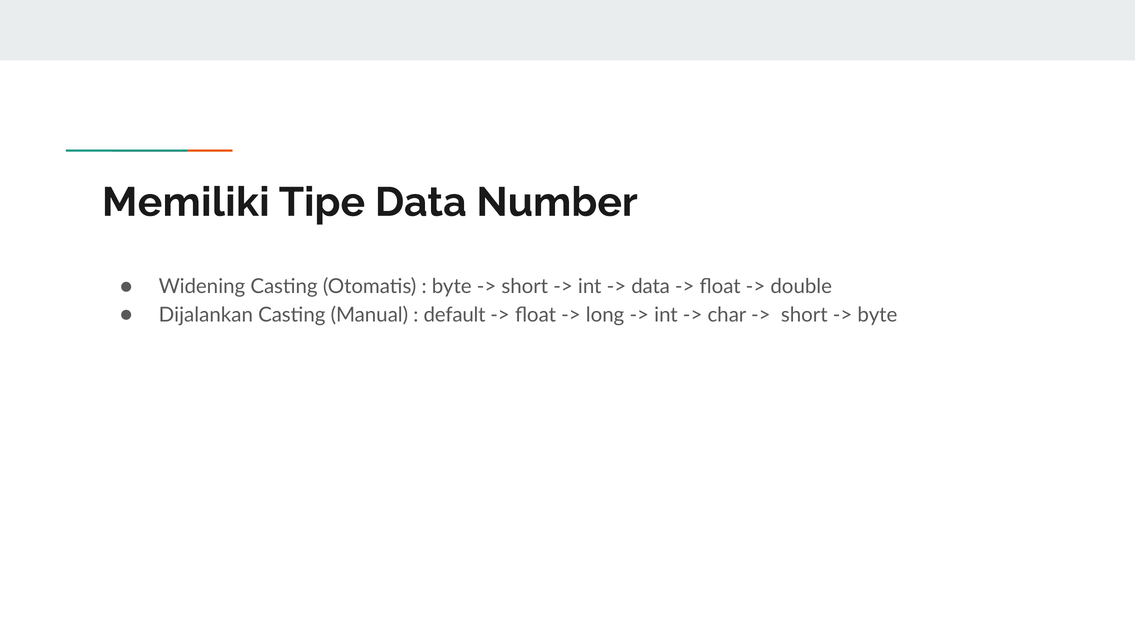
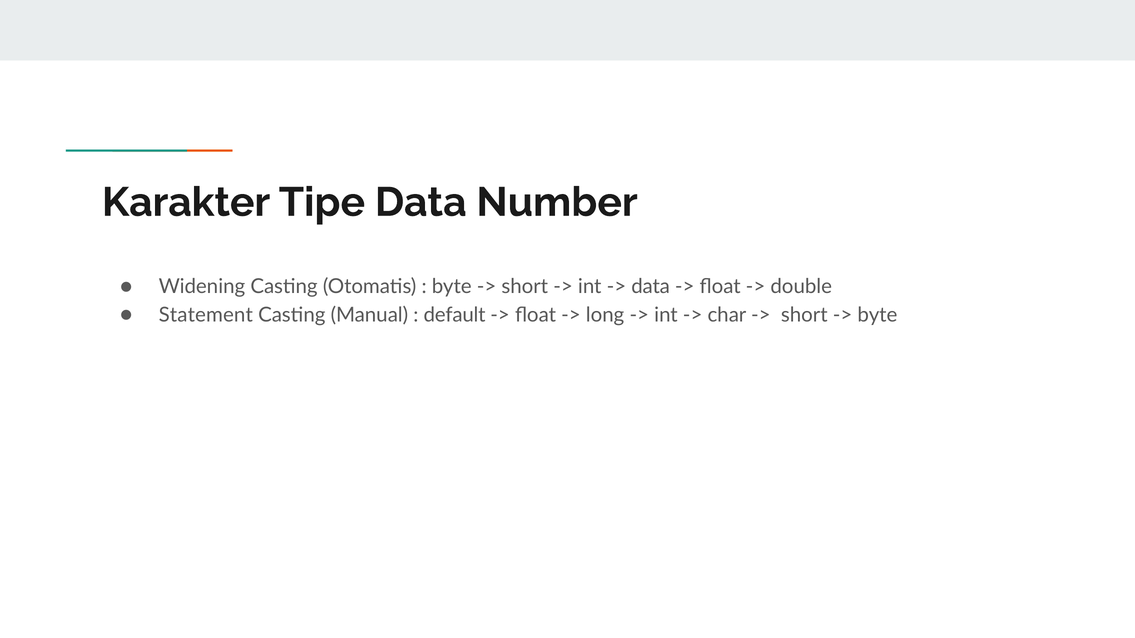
Memiliki: Memiliki -> Karakter
Dijalankan: Dijalankan -> Statement
